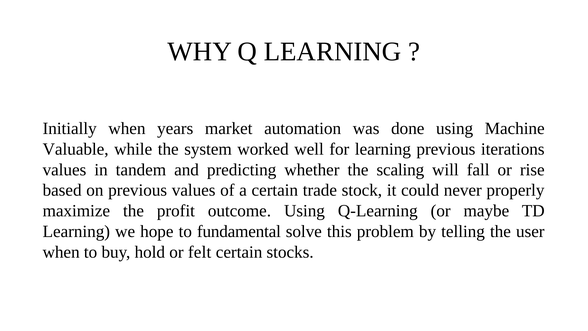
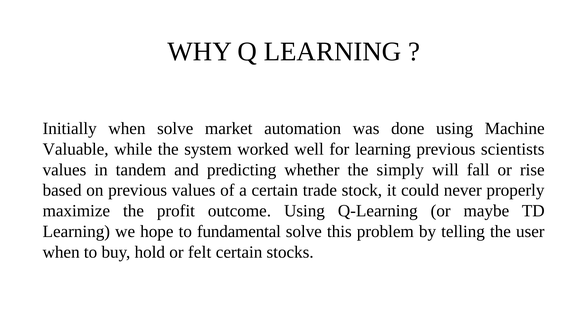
when years: years -> solve
iterations: iterations -> scientists
scaling: scaling -> simply
